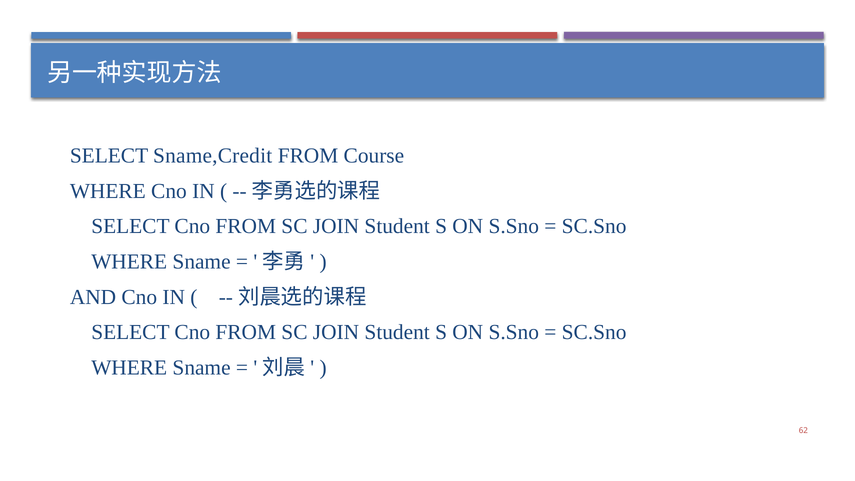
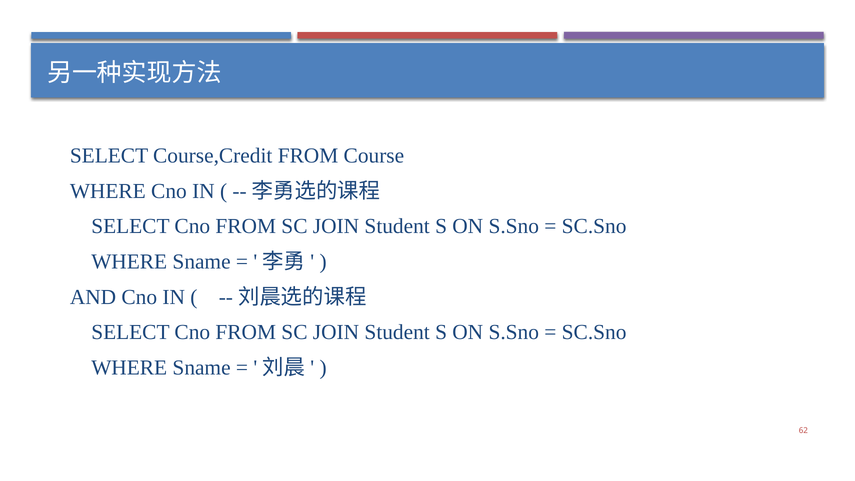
Sname,Credit: Sname,Credit -> Course,Credit
